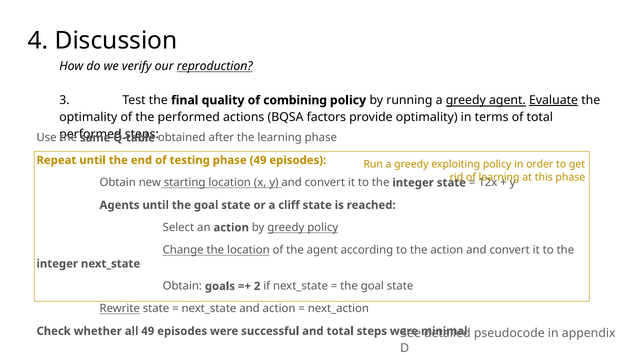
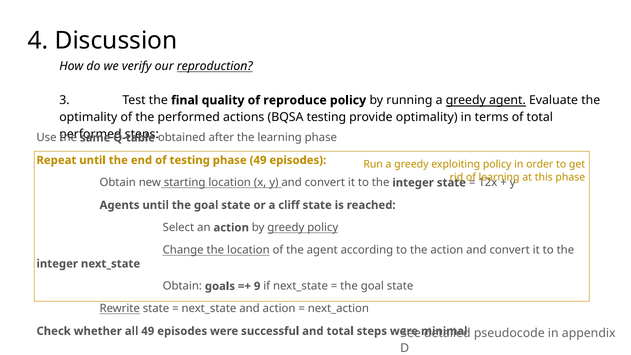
combining: combining -> reproduce
Evaluate underline: present -> none
BQSA factors: factors -> testing
2: 2 -> 9
